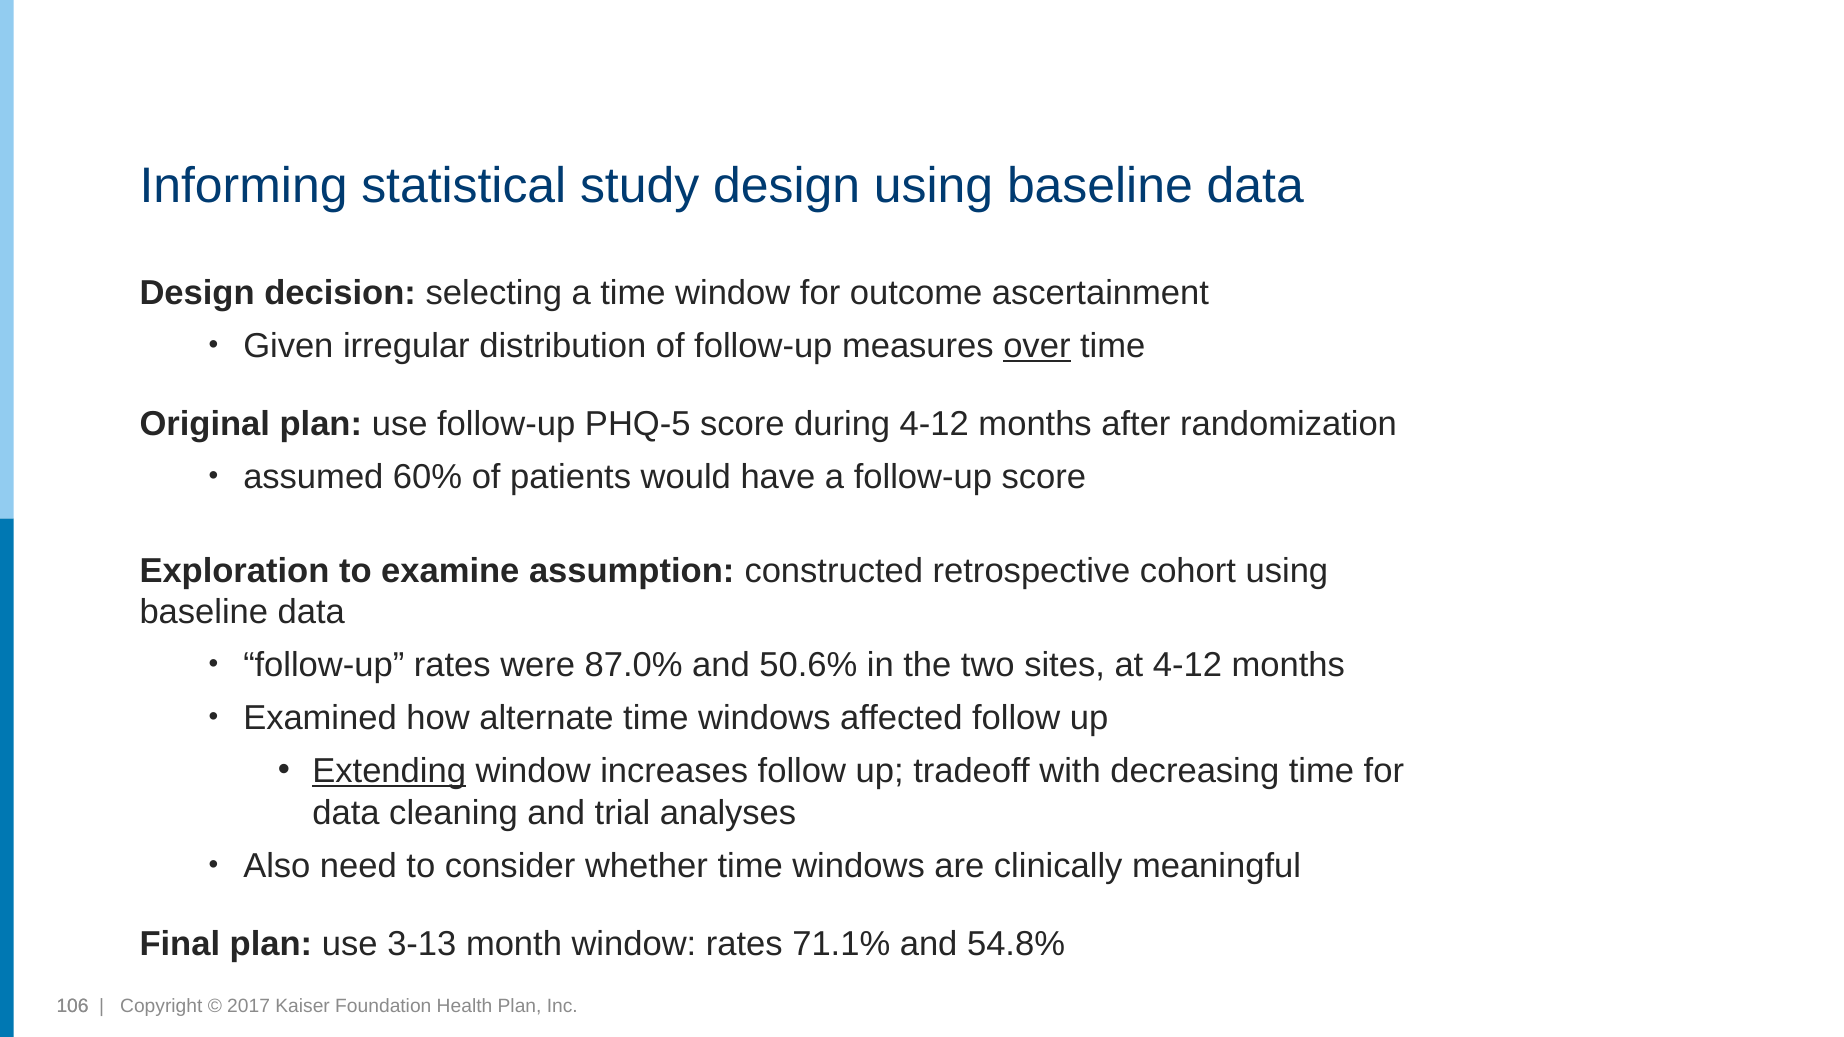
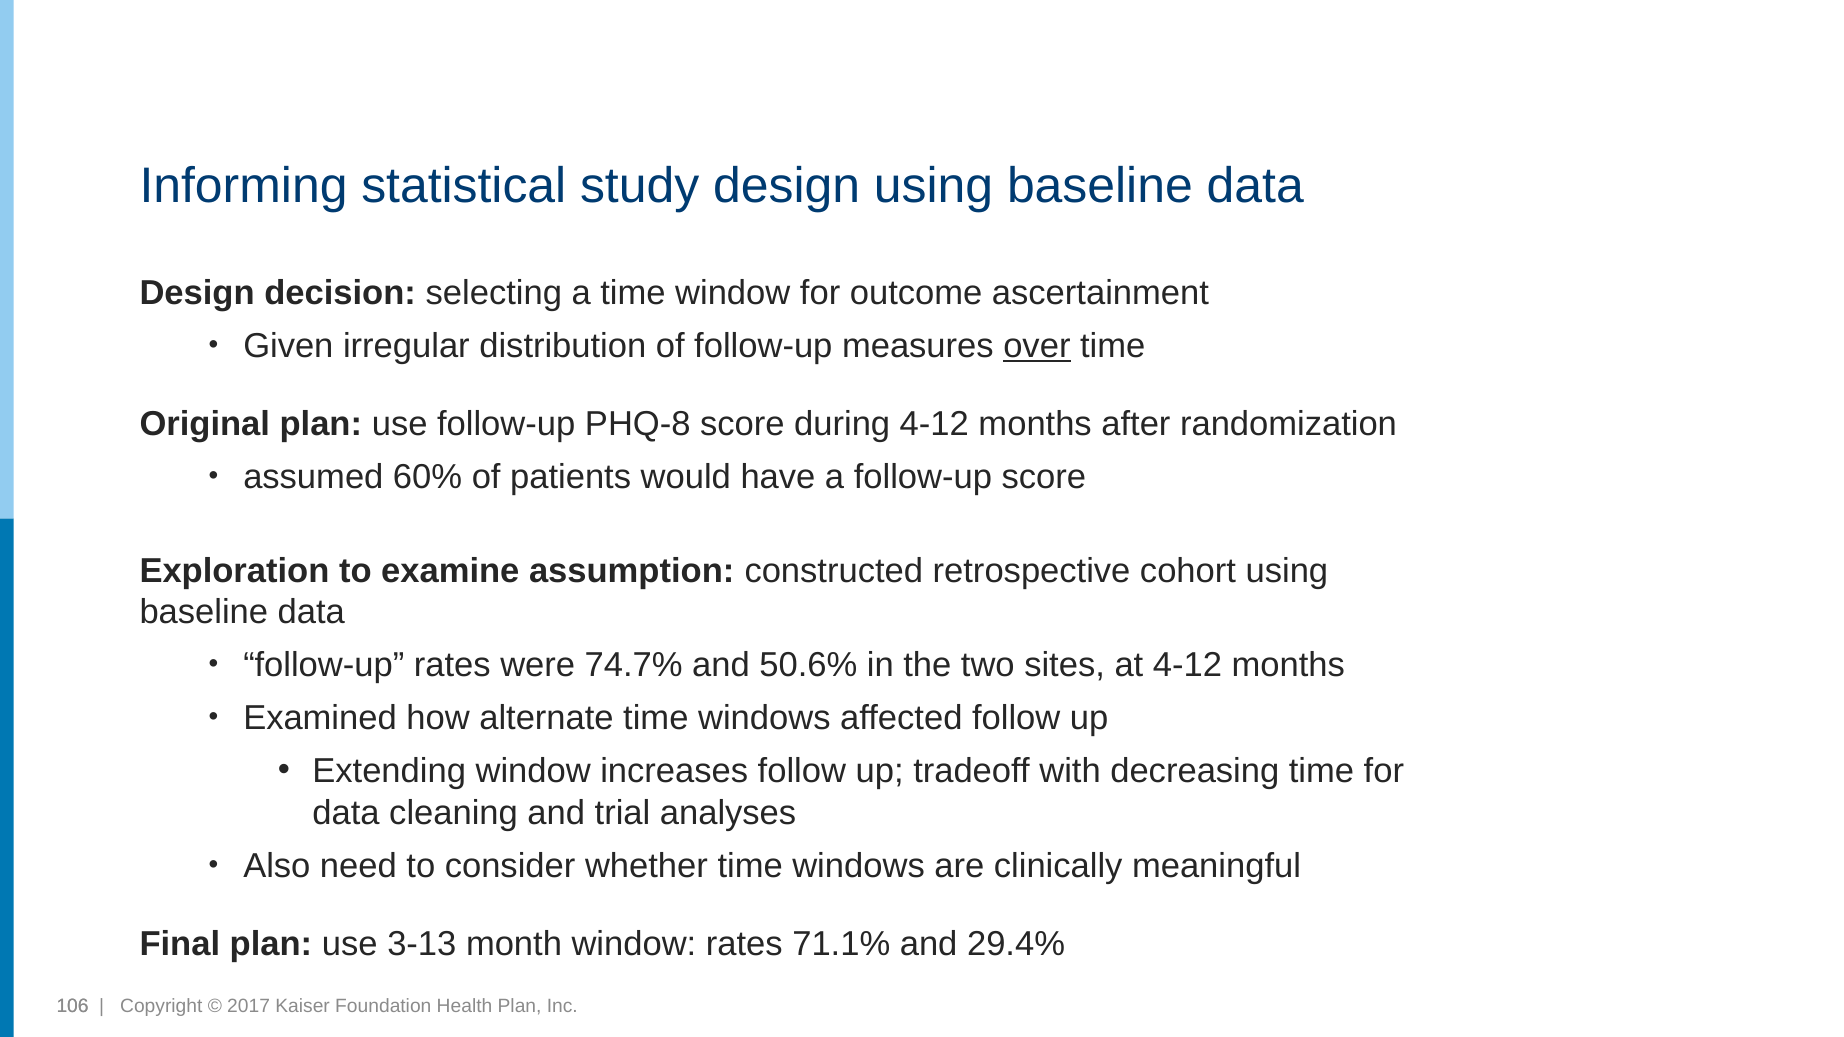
PHQ-5: PHQ-5 -> PHQ-8
87.0%: 87.0% -> 74.7%
Extending underline: present -> none
54.8%: 54.8% -> 29.4%
